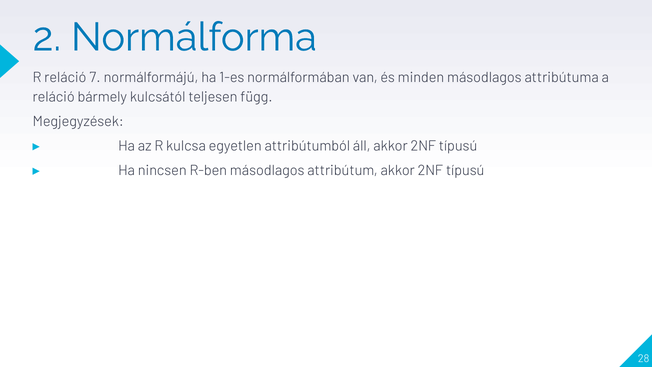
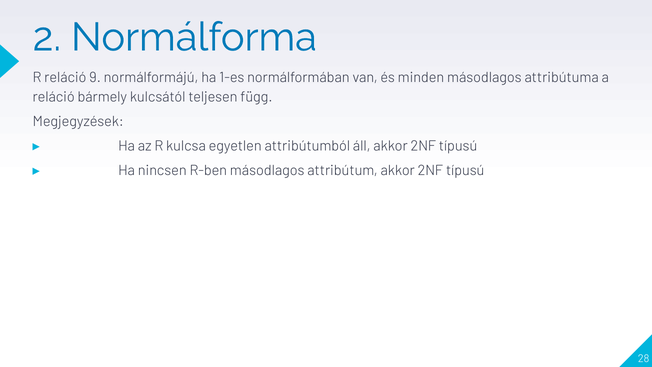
7: 7 -> 9
